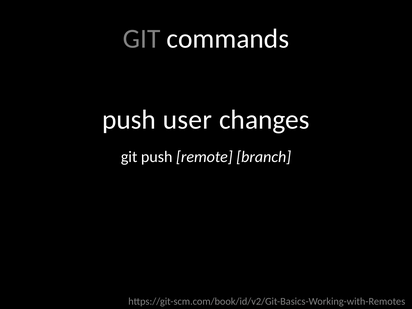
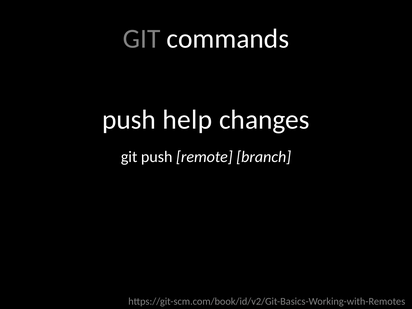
user: user -> help
